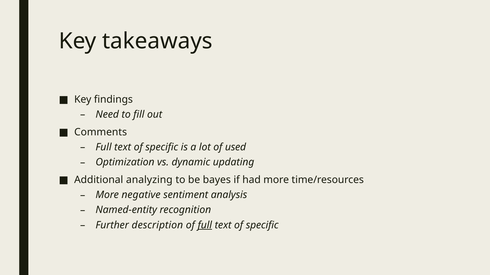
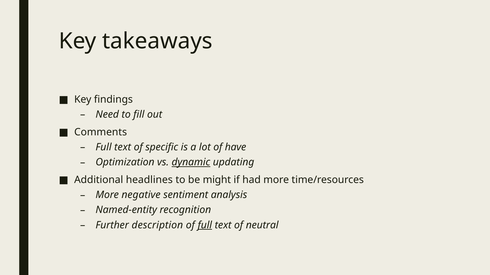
used: used -> have
dynamic underline: none -> present
analyzing: analyzing -> headlines
bayes: bayes -> might
specific at (262, 226): specific -> neutral
